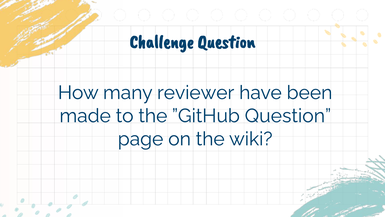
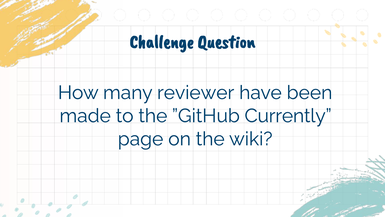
”GitHub Question: Question -> Currently
